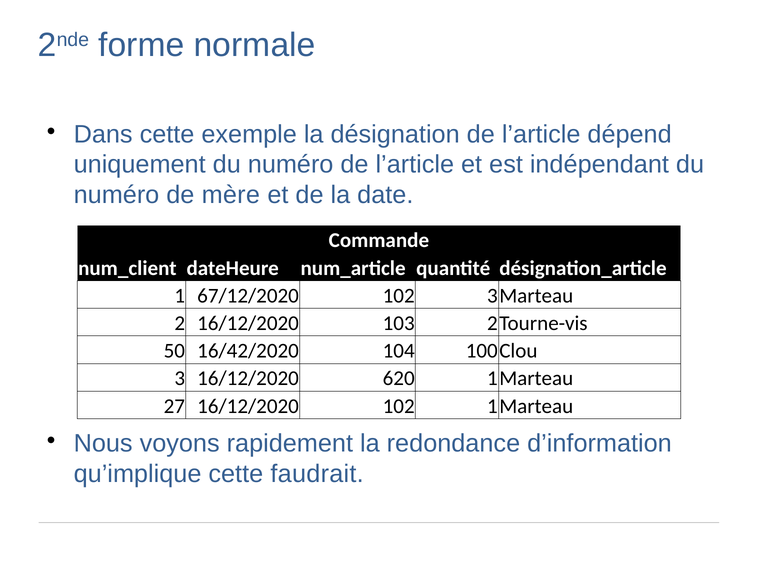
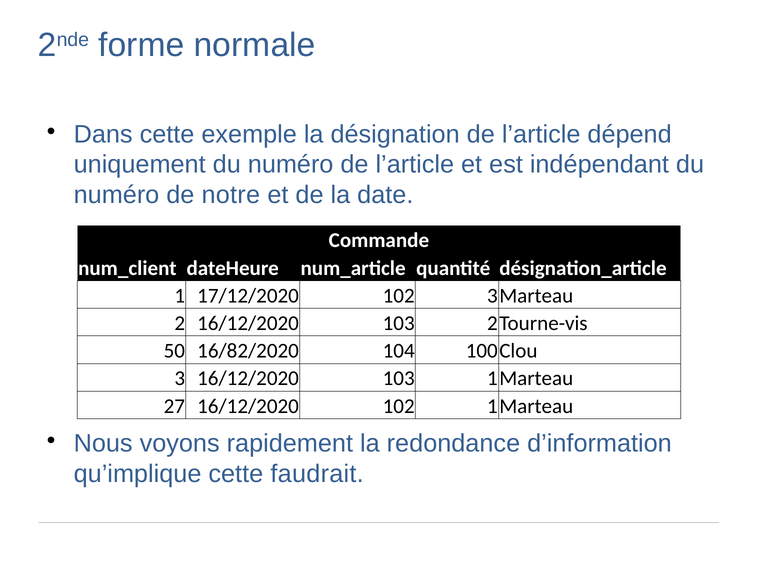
mère: mère -> notre
67/12/2020: 67/12/2020 -> 17/12/2020
16/42/2020: 16/42/2020 -> 16/82/2020
3 16/12/2020 620: 620 -> 103
